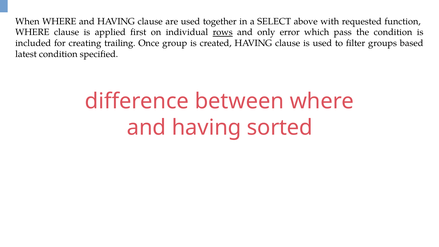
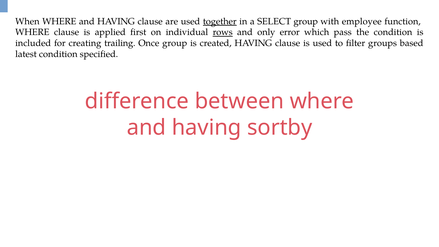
together underline: none -> present
SELECT above: above -> group
requested: requested -> employee
sorted: sorted -> sortby
